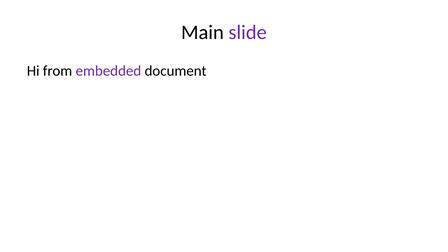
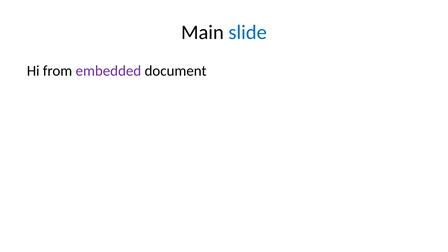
slide colour: purple -> blue
